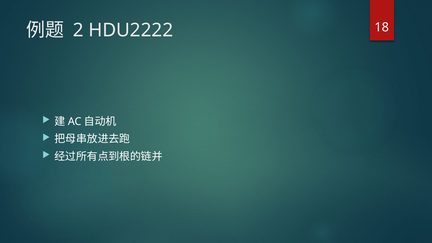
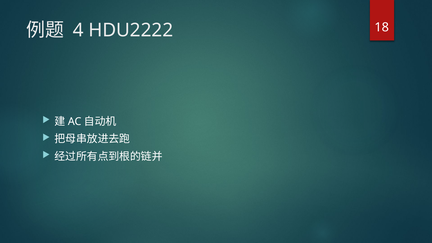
2: 2 -> 4
